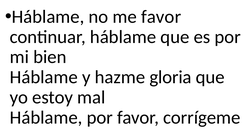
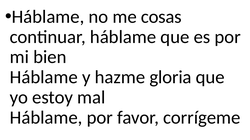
me favor: favor -> cosas
